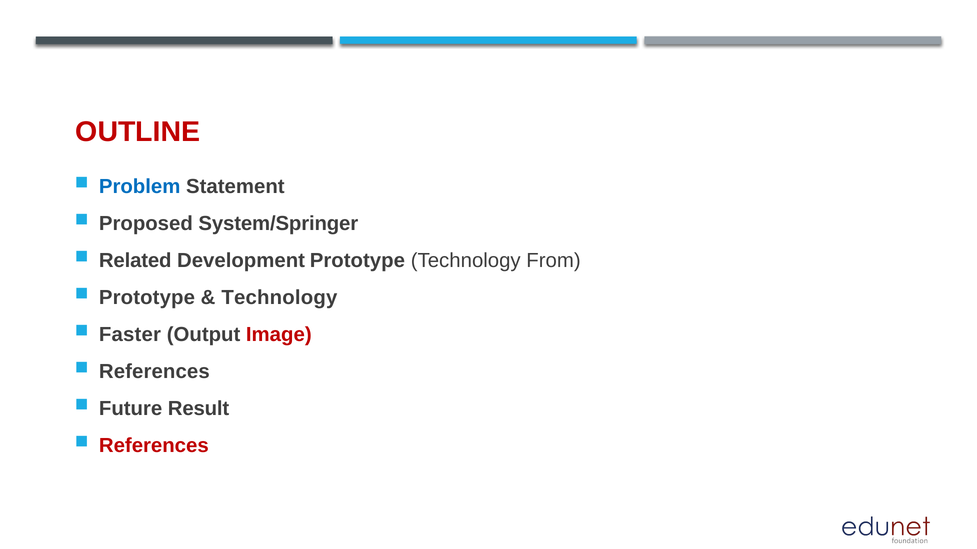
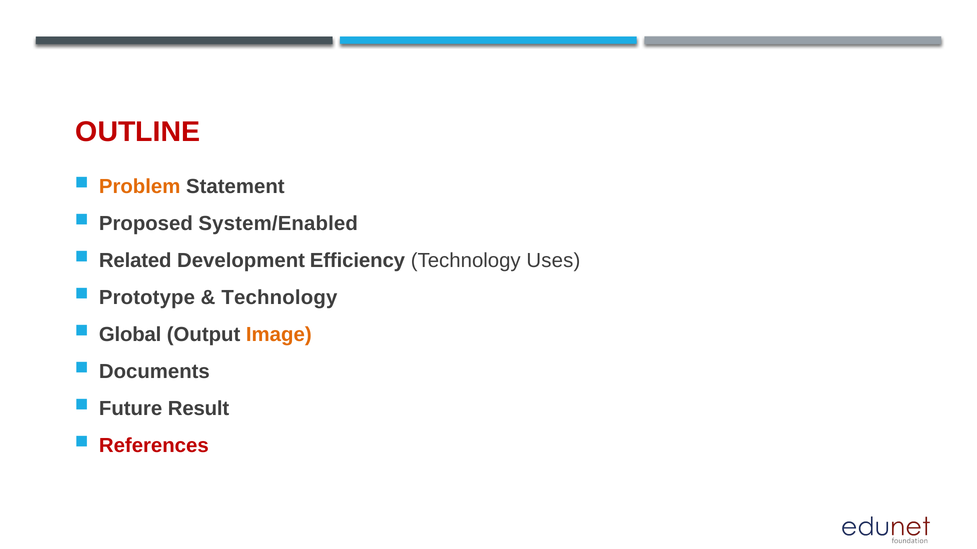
Problem colour: blue -> orange
System/Springer: System/Springer -> System/Enabled
Development Prototype: Prototype -> Efficiency
From: From -> Uses
Faster: Faster -> Global
Image colour: red -> orange
References at (154, 372): References -> Documents
